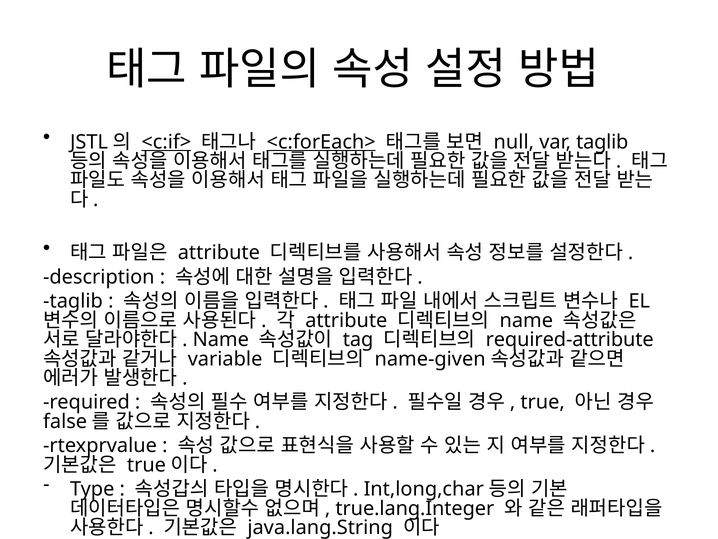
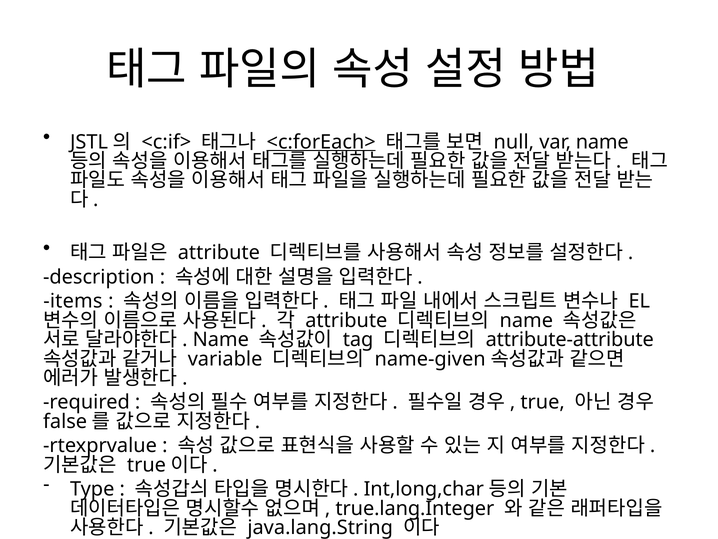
<c:if> underline: present -> none
var taglib: taglib -> name
taglib at (73, 301): taglib -> items
required-attribute: required-attribute -> attribute-attribute
